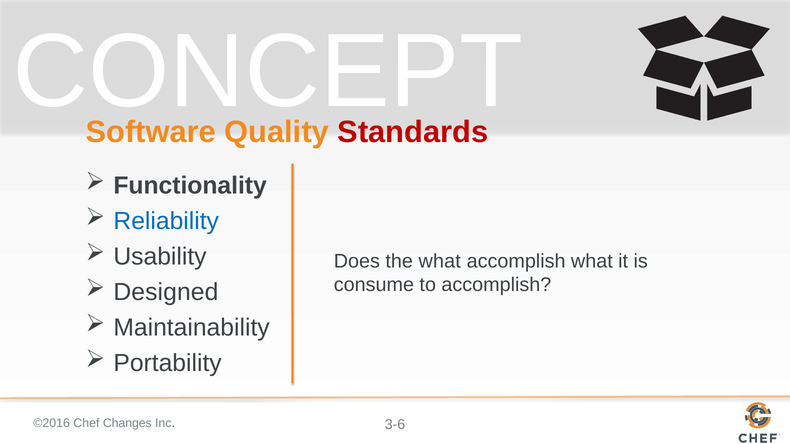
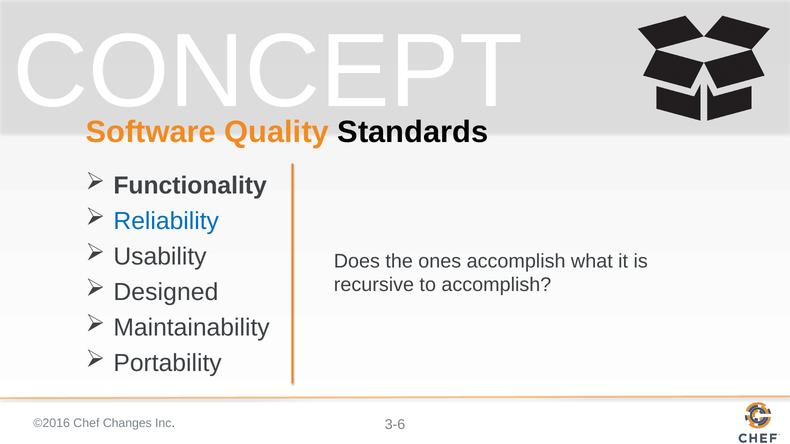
Standards colour: red -> black
the what: what -> ones
consume: consume -> recursive
